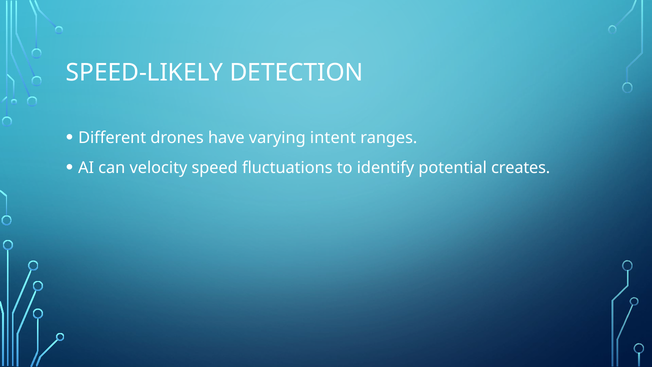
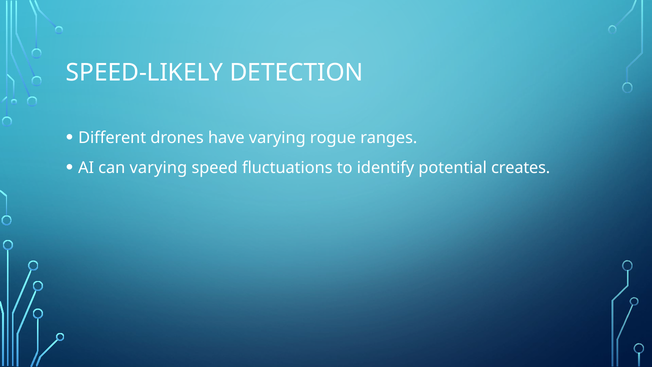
intent: intent -> rogue
can velocity: velocity -> varying
